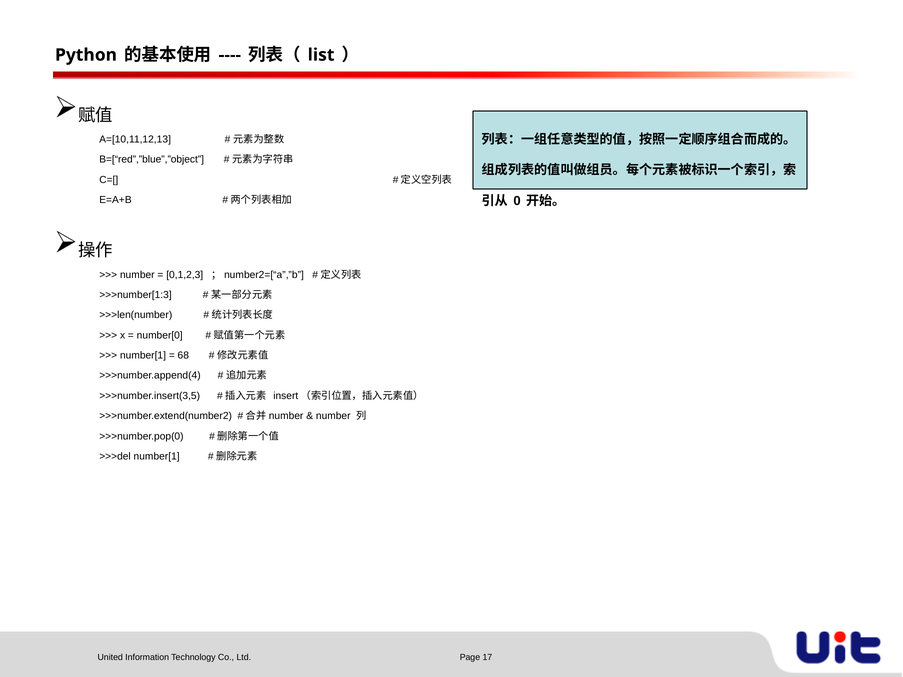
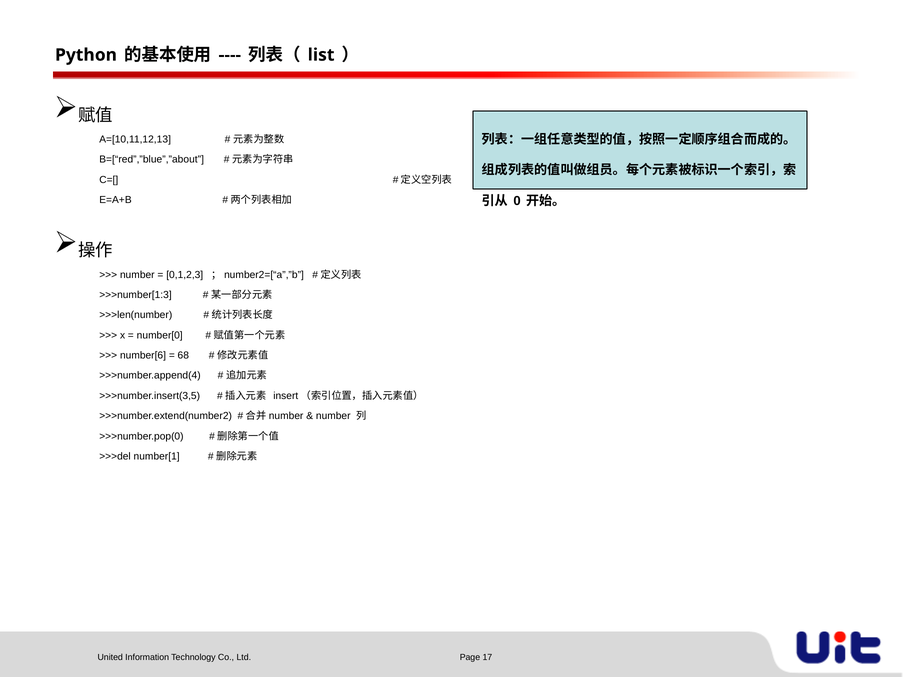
B=[“red”,”blue”,”object: B=[“red”,”blue”,”object -> B=[“red”,”blue”,”about
number[1 at (143, 356): number[1 -> number[6
